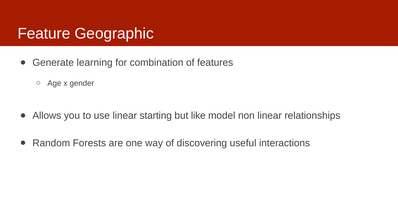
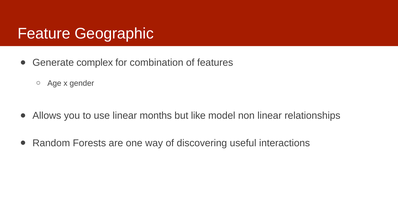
learning: learning -> complex
starting: starting -> months
